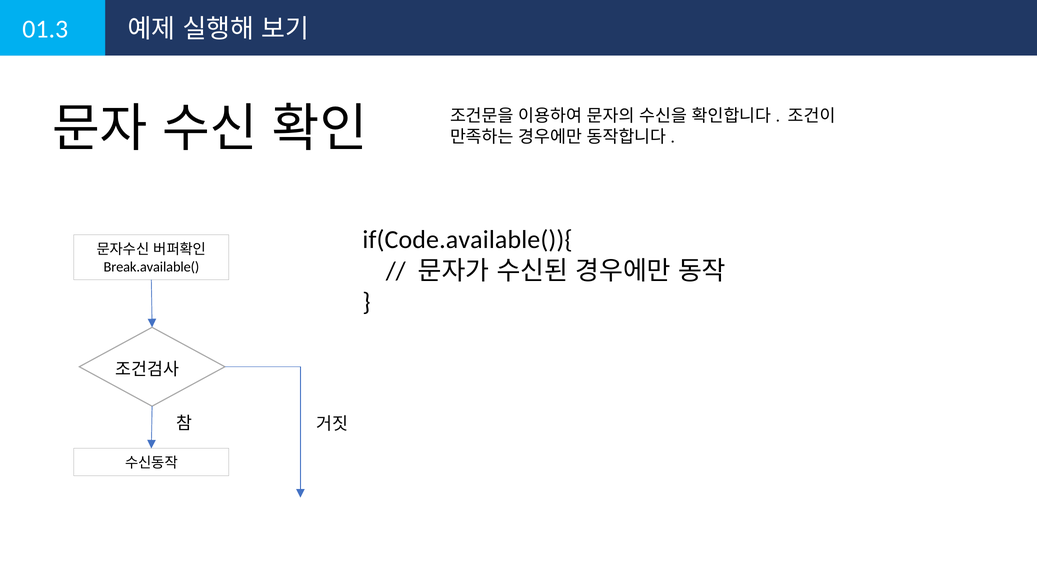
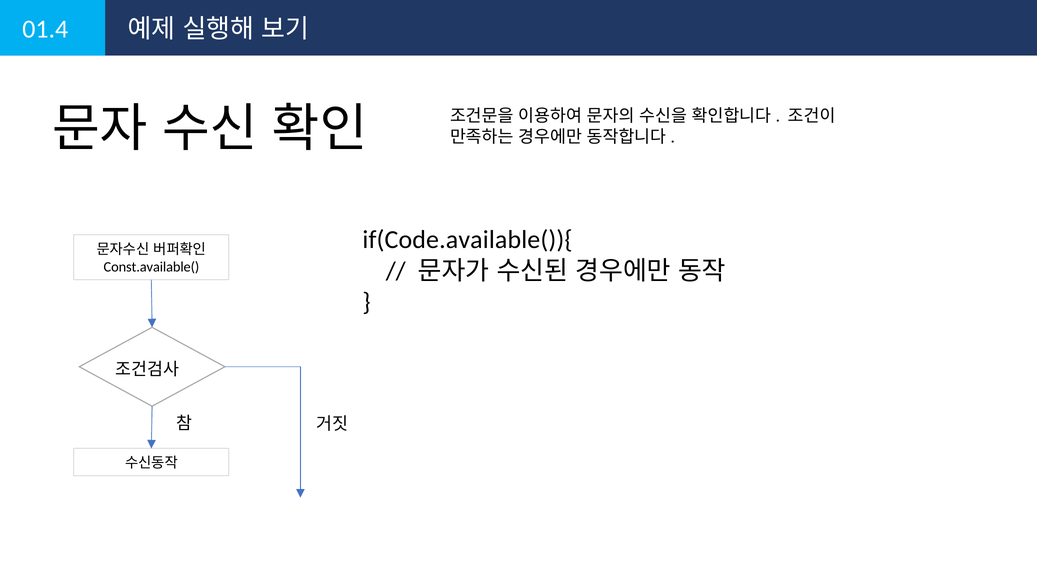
01.3: 01.3 -> 01.4
Break.available(: Break.available( -> Const.available(
